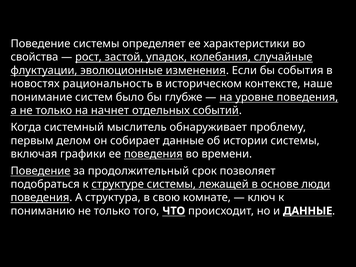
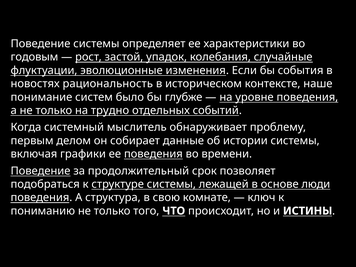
свойства: свойства -> годовым
начнет: начнет -> трудно
и ДАННЫЕ: ДАННЫЕ -> ИСТИНЫ
